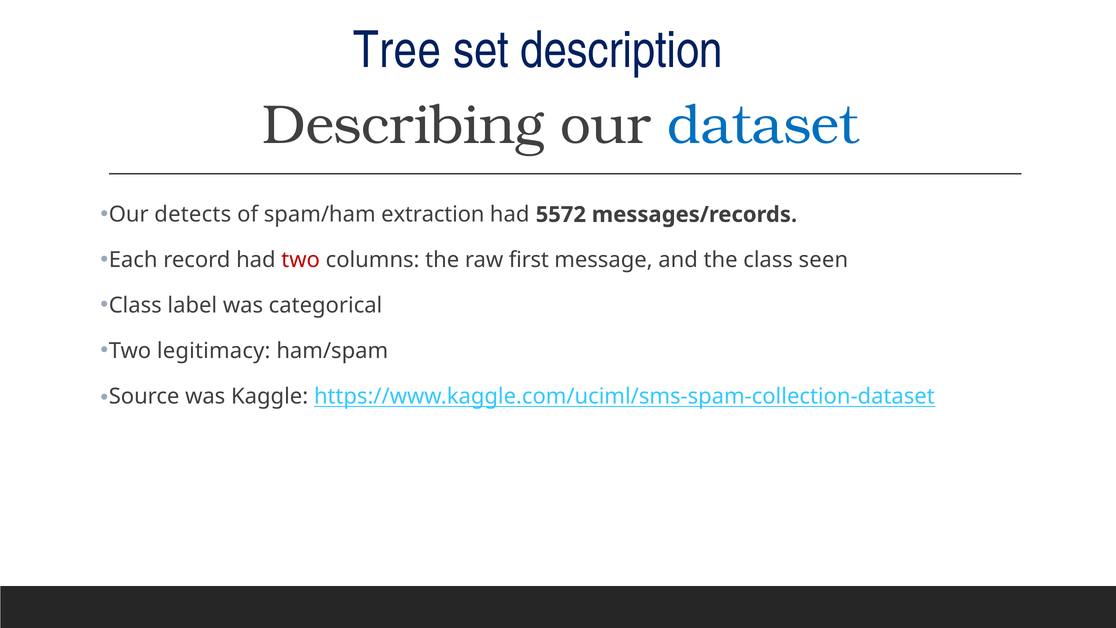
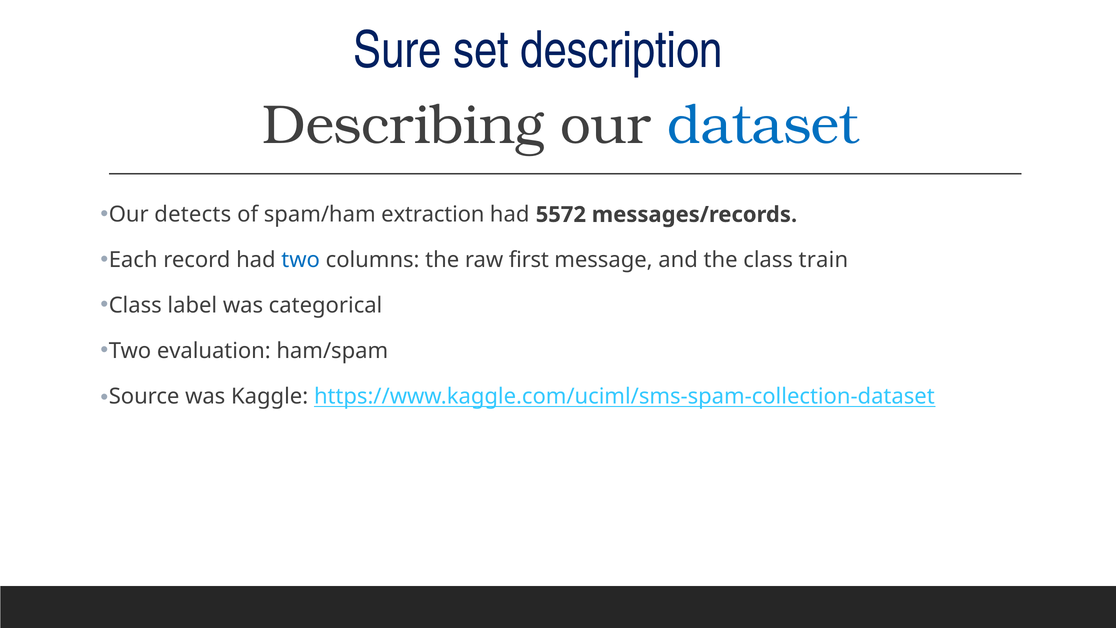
Tree: Tree -> Sure
two at (301, 260) colour: red -> blue
seen: seen -> train
legitimacy: legitimacy -> evaluation
